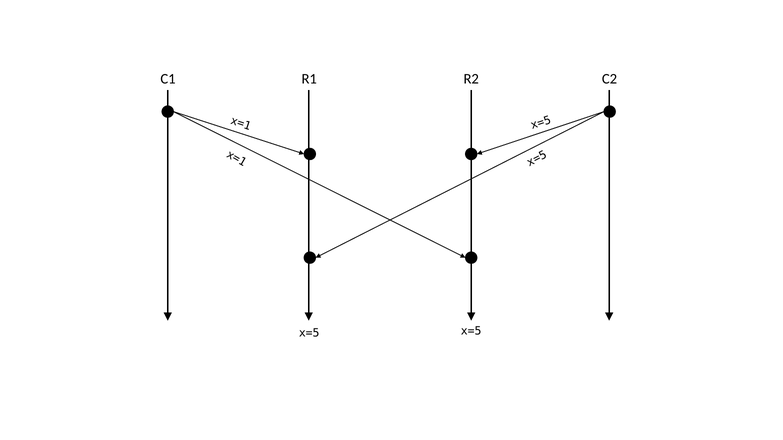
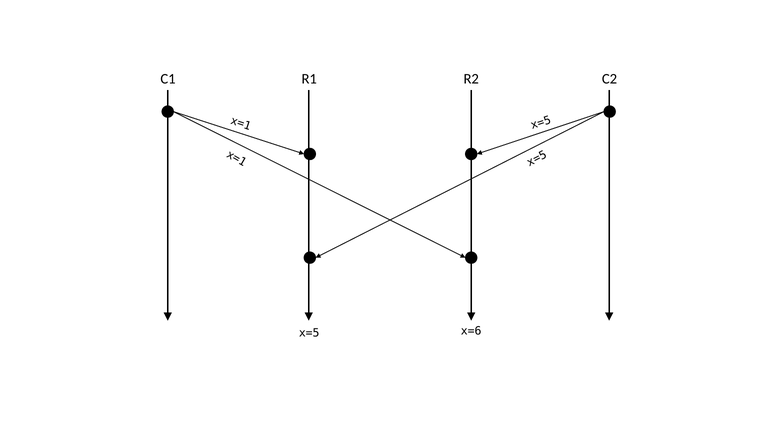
x=5 x=5: x=5 -> x=6
